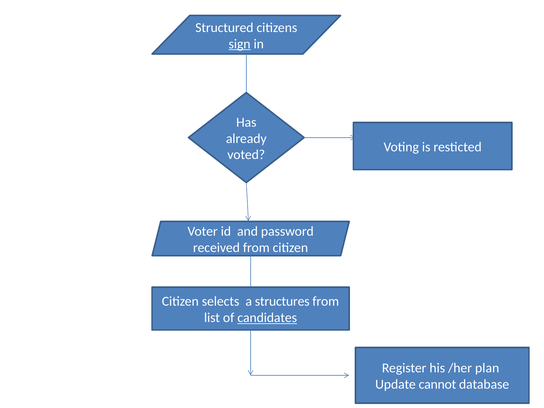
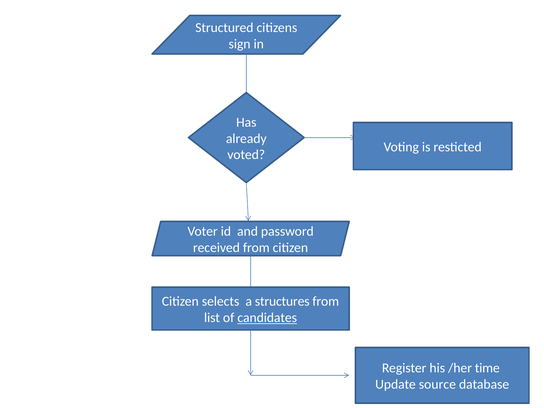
sign underline: present -> none
plan: plan -> time
cannot: cannot -> source
